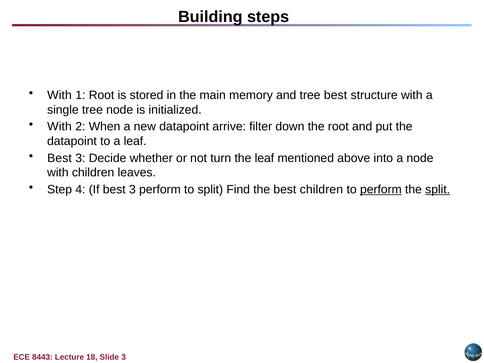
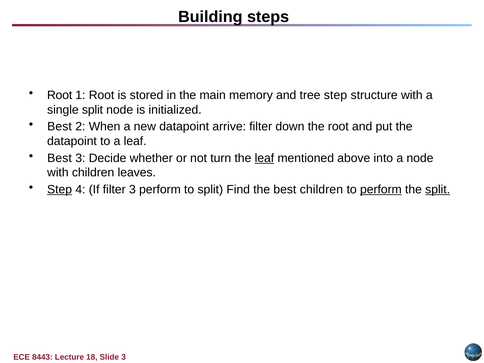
With at (60, 95): With -> Root
tree best: best -> step
single tree: tree -> split
With at (60, 127): With -> Best
leaf at (264, 158) underline: none -> present
Step at (60, 190) underline: none -> present
If best: best -> filter
